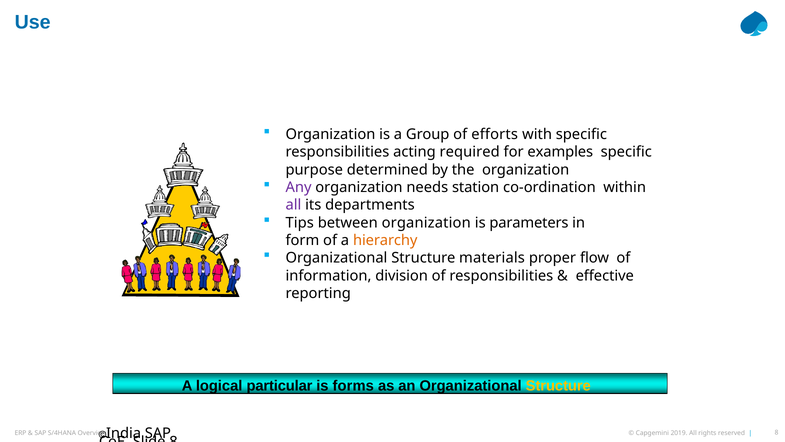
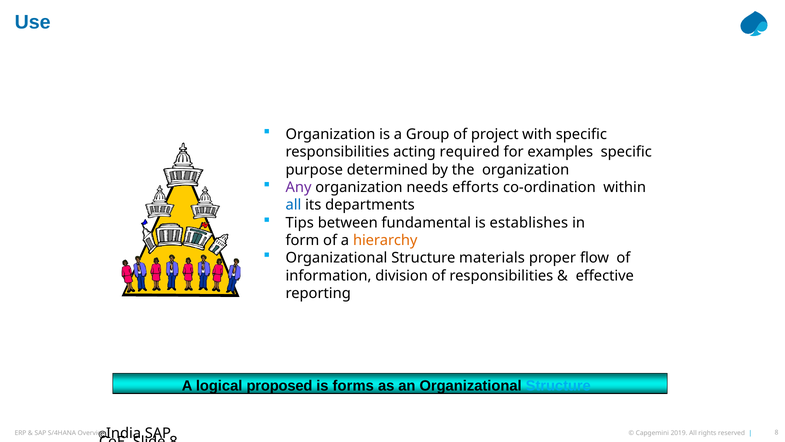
efforts: efforts -> project
station: station -> efforts
all at (293, 205) colour: purple -> blue
between organization: organization -> fundamental
parameters: parameters -> establishes
particular: particular -> proposed
Structure at (558, 385) colour: yellow -> light blue
